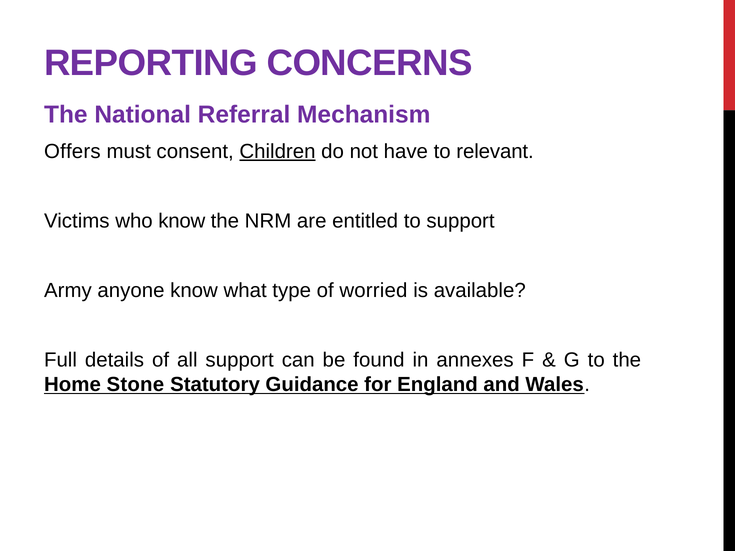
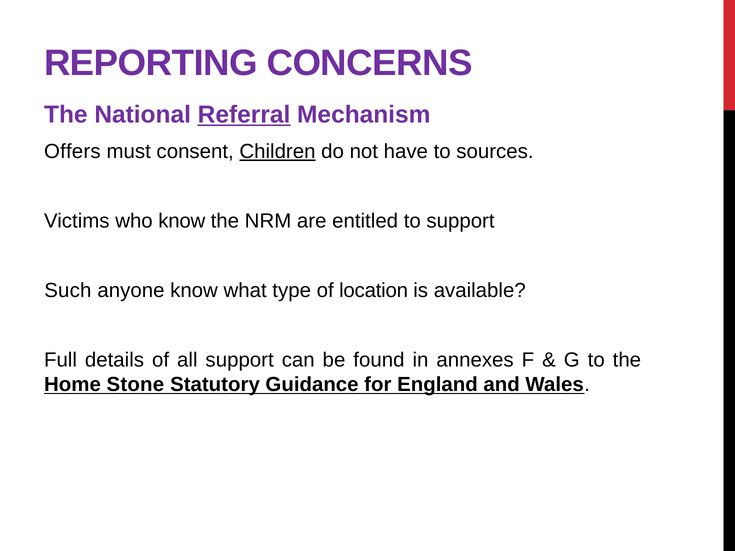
Referral underline: none -> present
relevant: relevant -> sources
Army: Army -> Such
worried: worried -> location
